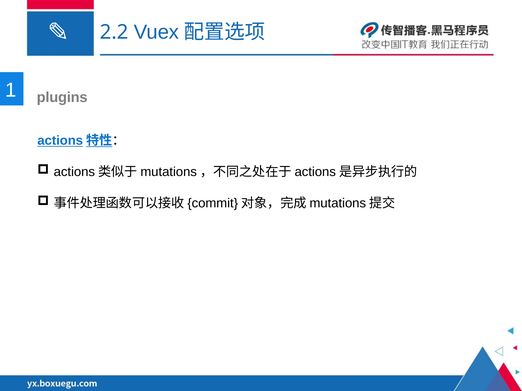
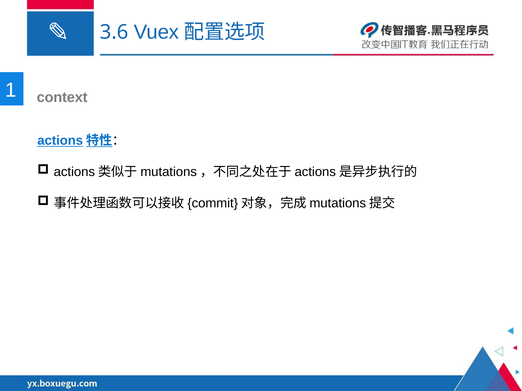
2.2: 2.2 -> 3.6
plugins: plugins -> context
